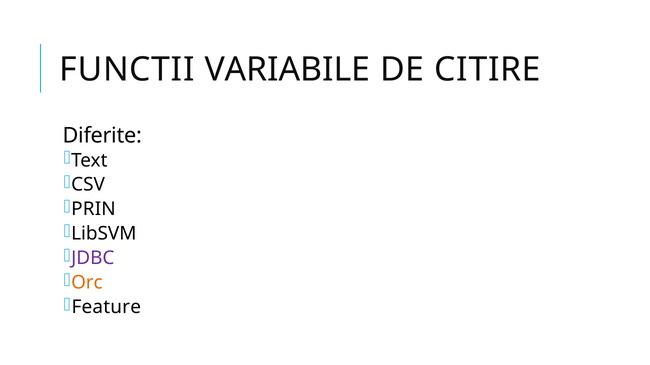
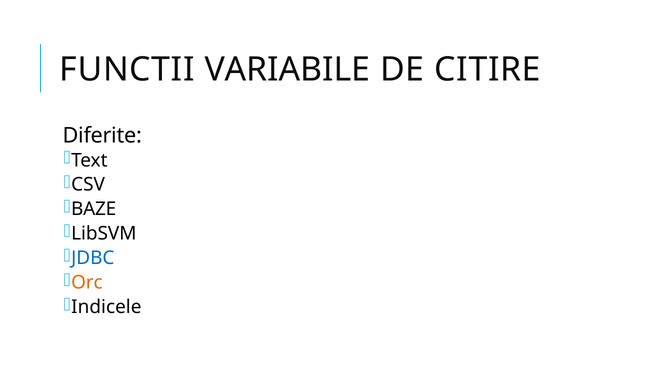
PRIN: PRIN -> BAZE
JDBC colour: purple -> blue
Feature: Feature -> Indicele
